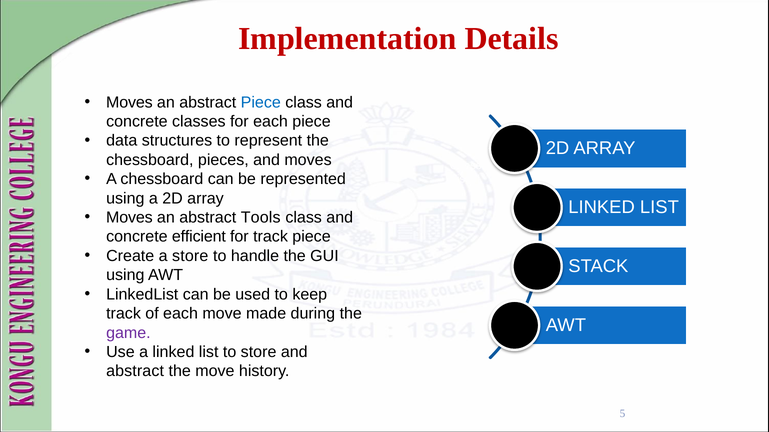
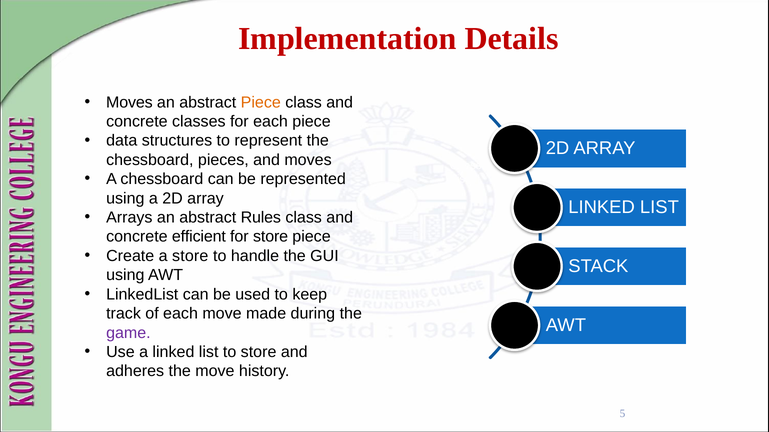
Piece at (261, 102) colour: blue -> orange
Moves at (129, 218): Moves -> Arrays
Tools: Tools -> Rules
for track: track -> store
abstract at (135, 372): abstract -> adheres
